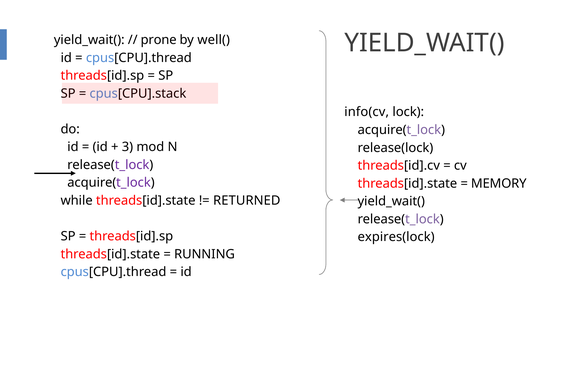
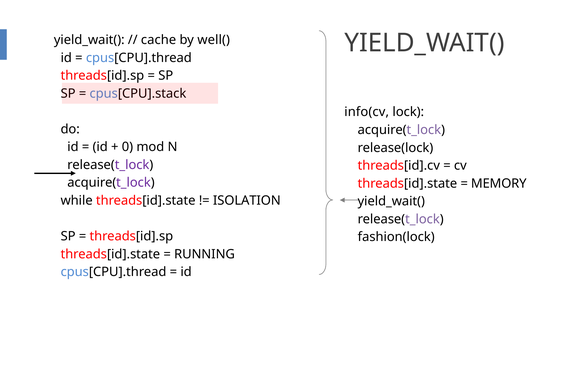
prone: prone -> cache
3: 3 -> 0
RETURNED: RETURNED -> ISOLATION
expires(lock: expires(lock -> fashion(lock
